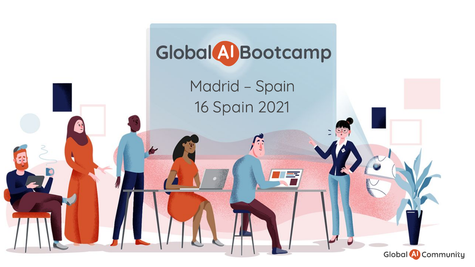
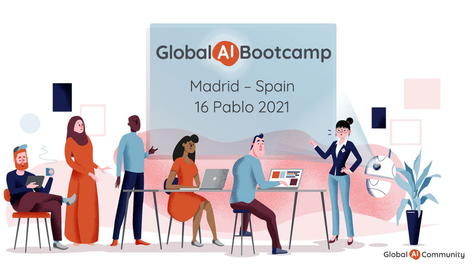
16 Spain: Spain -> Pablo
